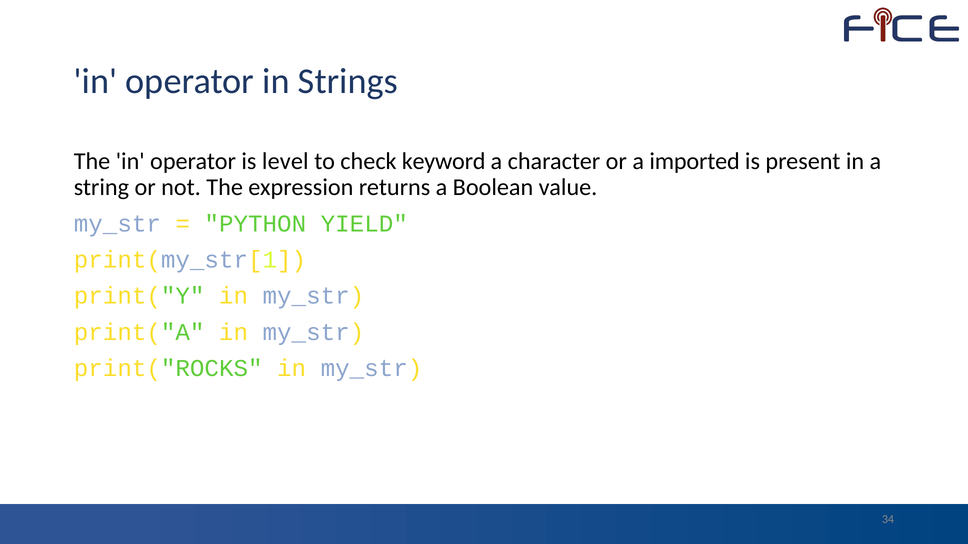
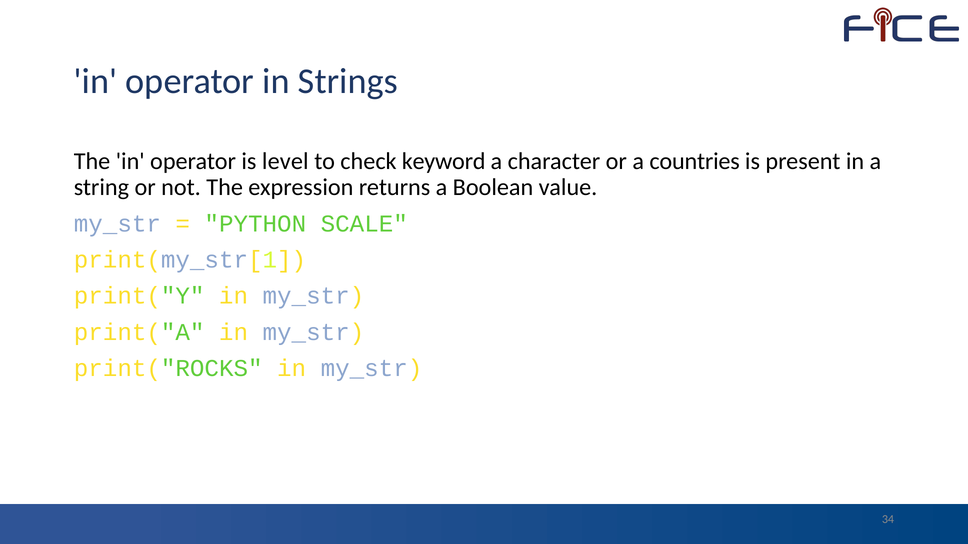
imported: imported -> countries
YIELD: YIELD -> SCALE
